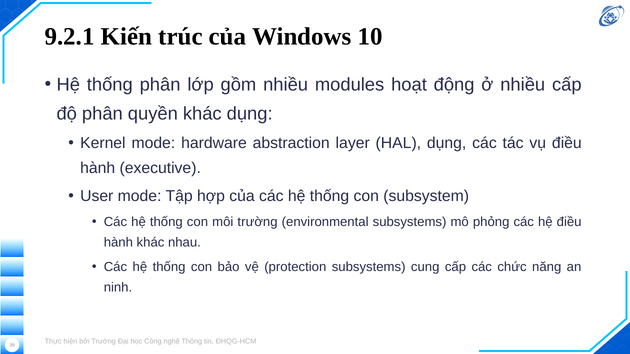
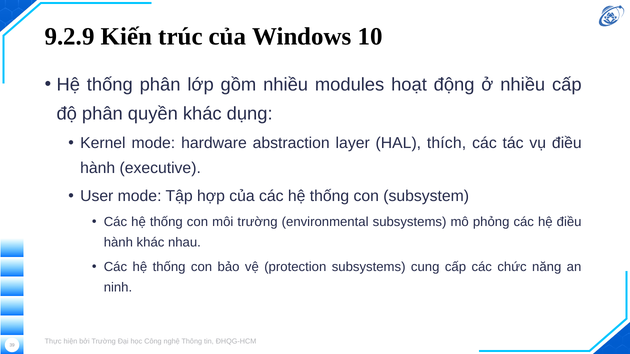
9.2.1: 9.2.1 -> 9.2.9
HAL dụng: dụng -> thích
